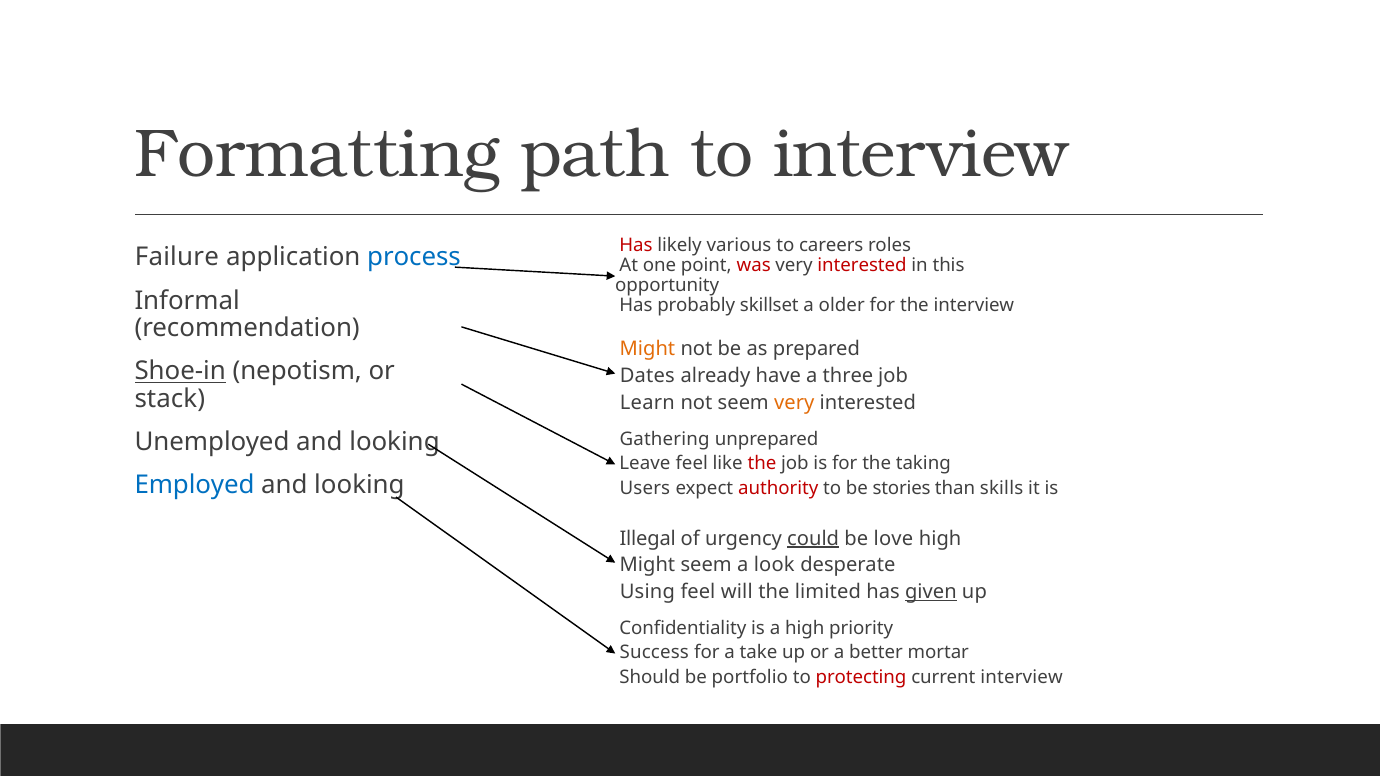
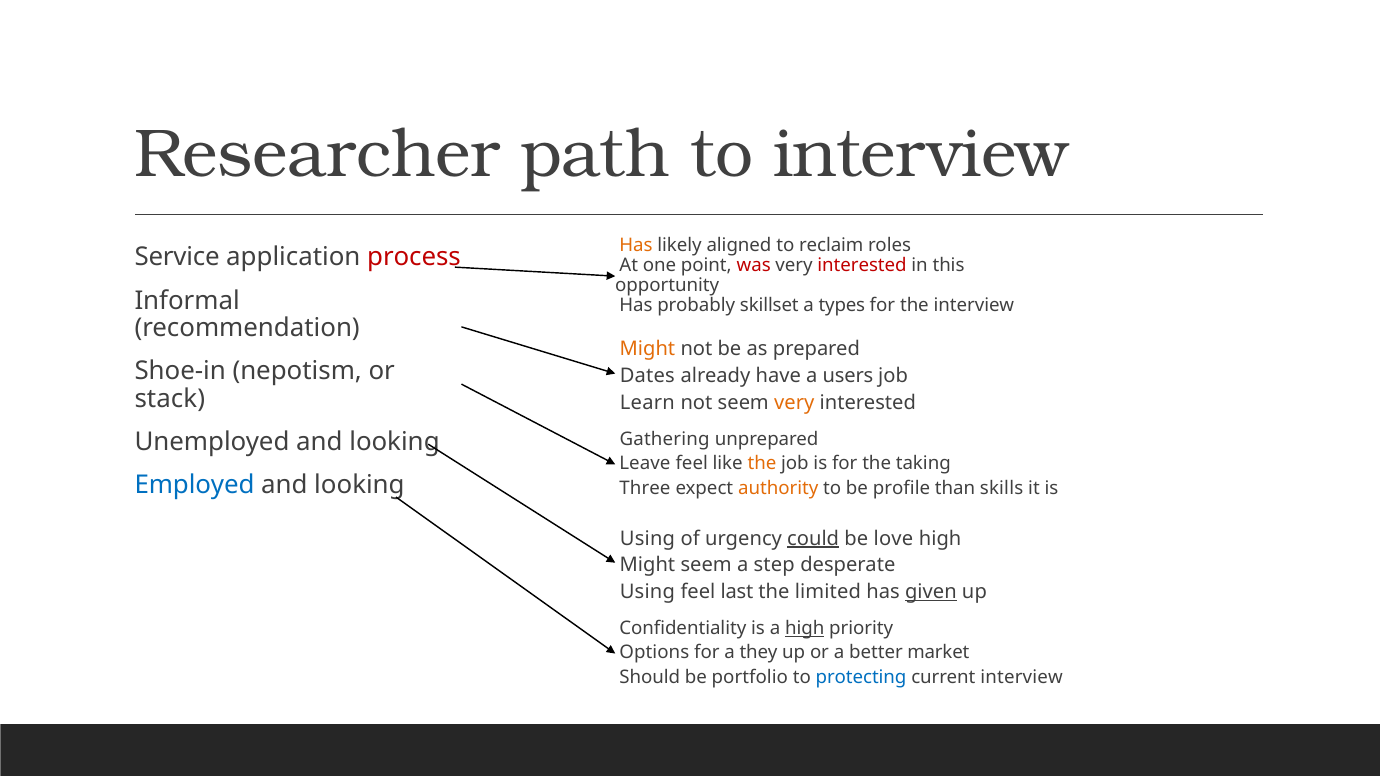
Formatting: Formatting -> Researcher
Has at (636, 246) colour: red -> orange
various: various -> aligned
careers: careers -> reclaim
Failure: Failure -> Service
process colour: blue -> red
older: older -> types
Shoe-in underline: present -> none
three: three -> users
the at (762, 464) colour: red -> orange
Users: Users -> Three
authority colour: red -> orange
stories: stories -> profile
Illegal at (648, 539): Illegal -> Using
look: look -> step
will: will -> last
high at (805, 628) underline: none -> present
Success: Success -> Options
take: take -> they
mortar: mortar -> market
protecting colour: red -> blue
